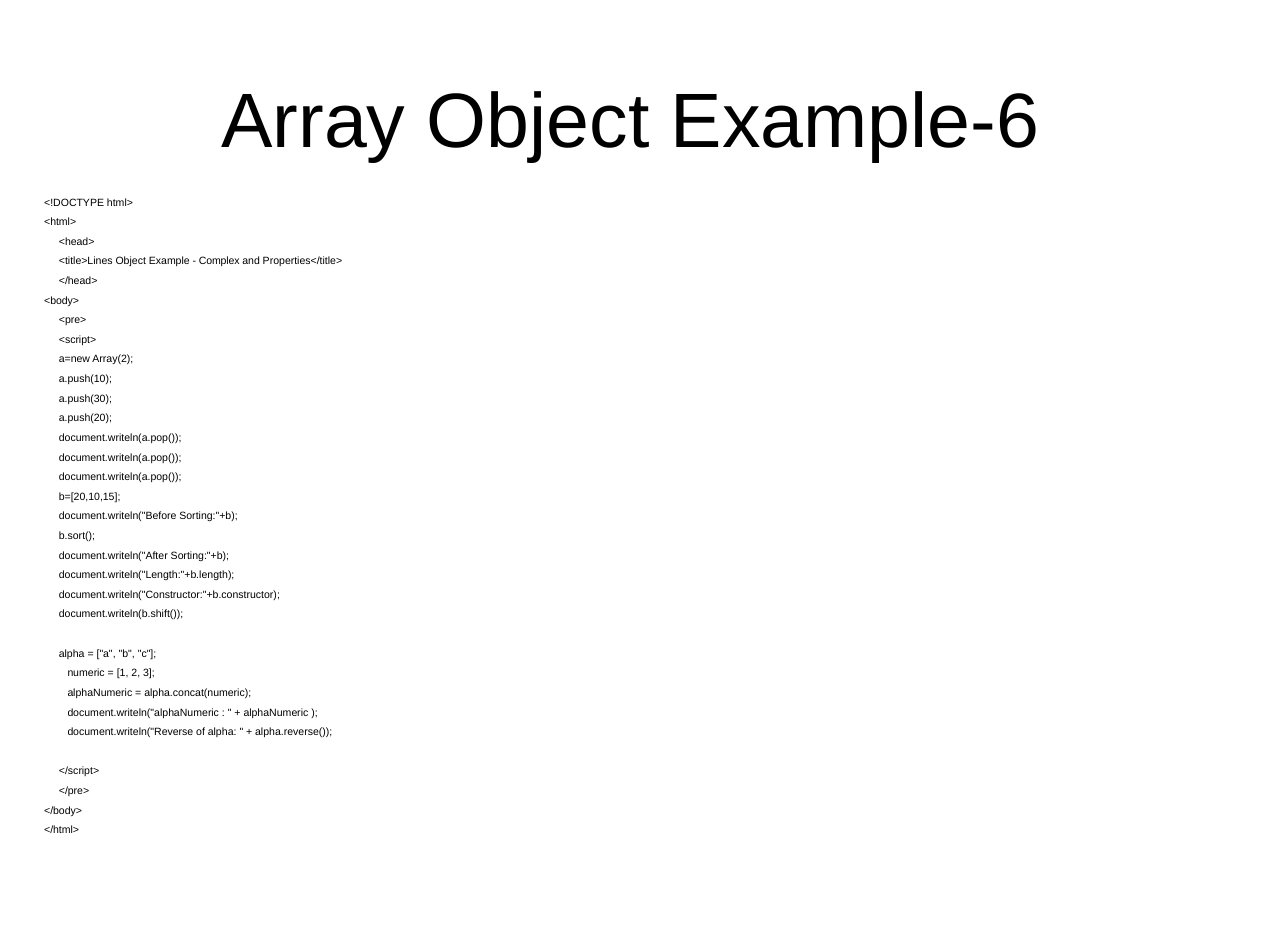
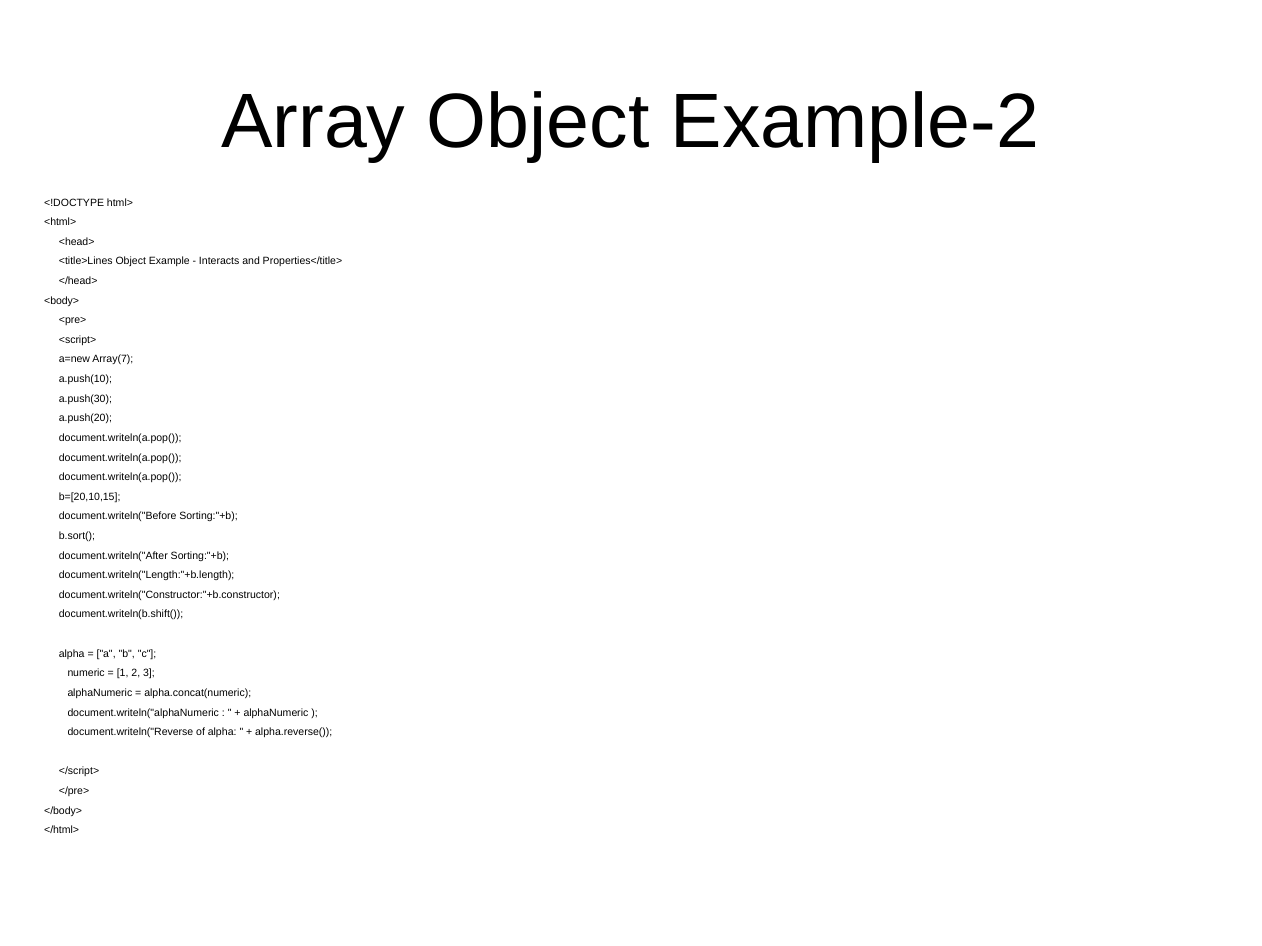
Example-6: Example-6 -> Example-2
Complex: Complex -> Interacts
Array(2: Array(2 -> Array(7
